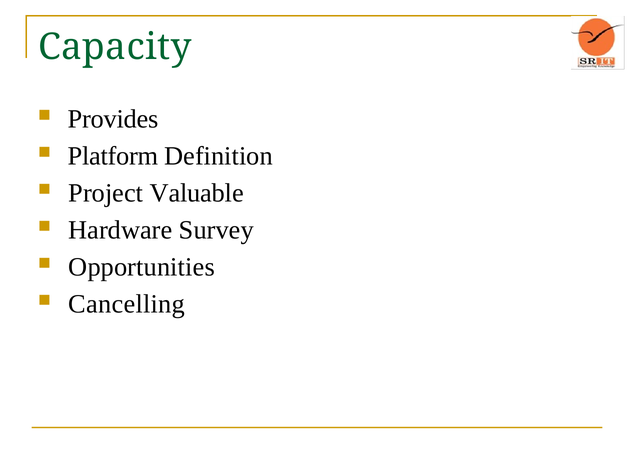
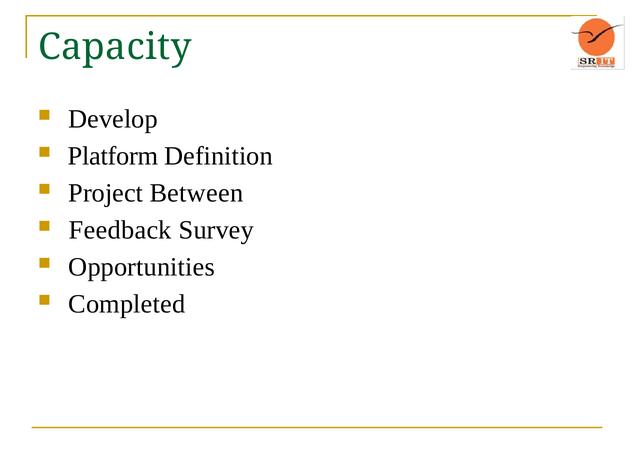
Provides: Provides -> Develop
Valuable: Valuable -> Between
Hardware: Hardware -> Feedback
Cancelling: Cancelling -> Completed
